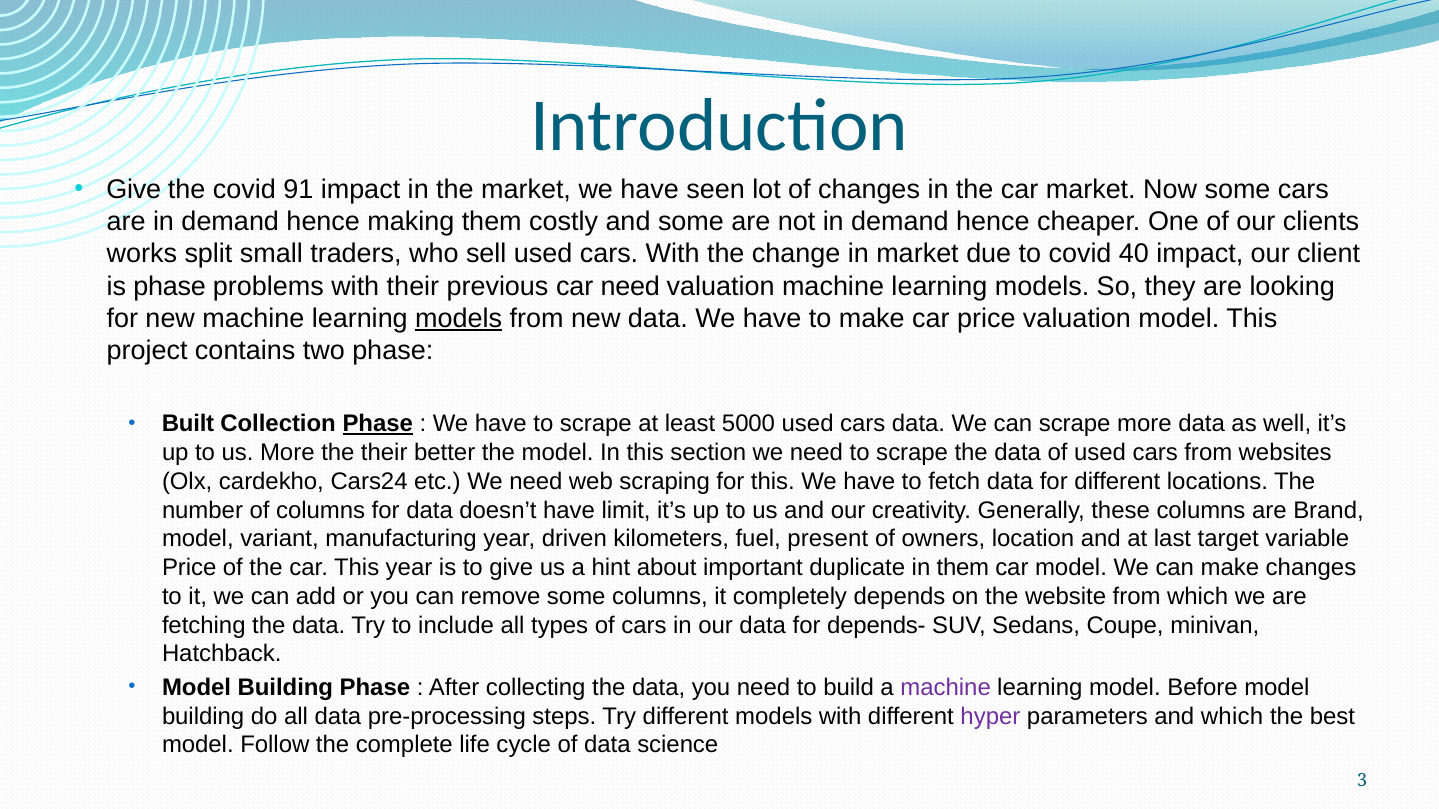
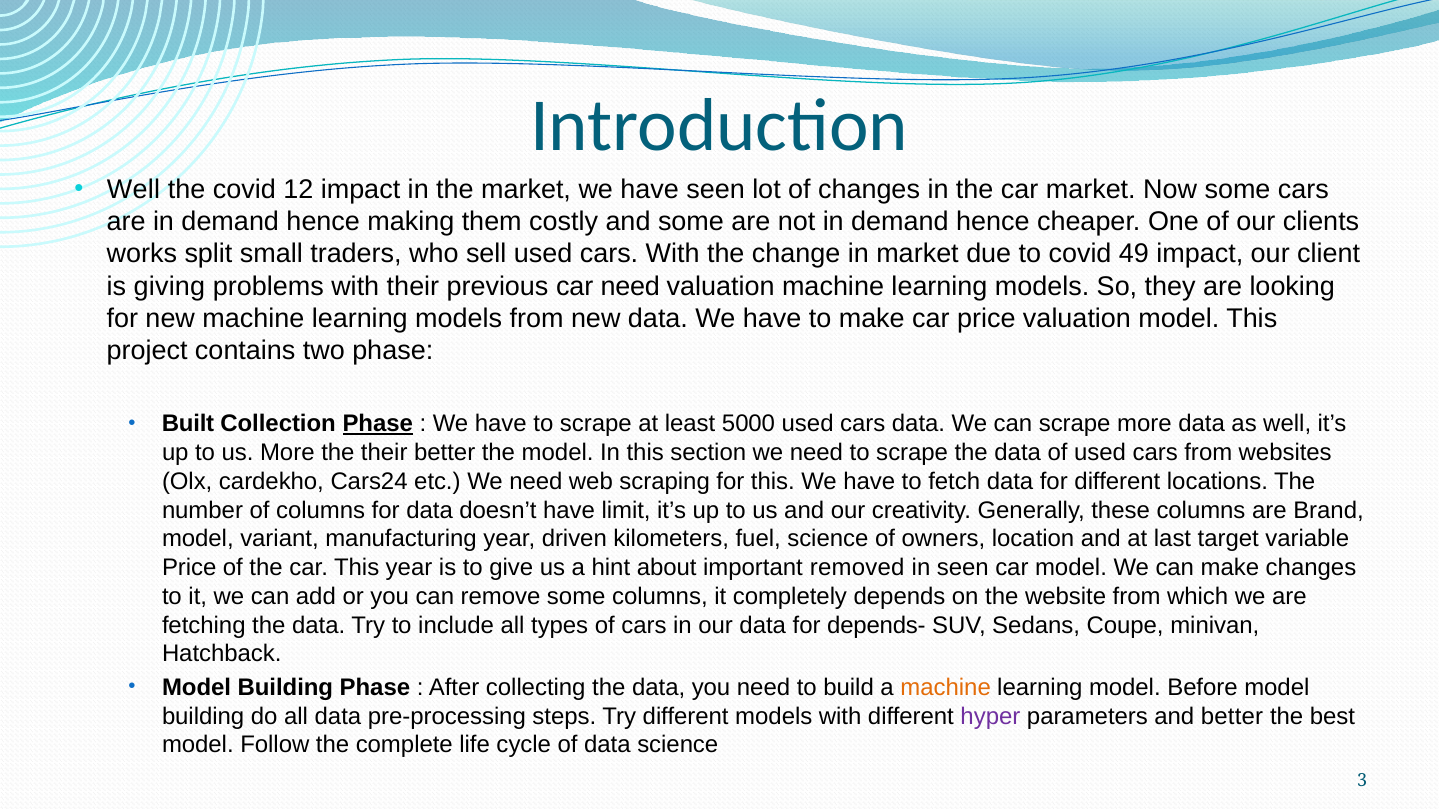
Give at (134, 189): Give -> Well
91: 91 -> 12
40: 40 -> 49
is phase: phase -> giving
models at (459, 319) underline: present -> none
fuel present: present -> science
duplicate: duplicate -> removed
in them: them -> seen
machine at (946, 688) colour: purple -> orange
and which: which -> better
